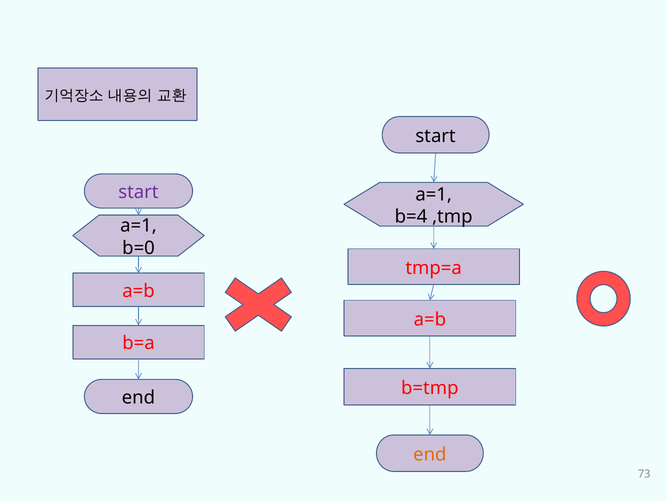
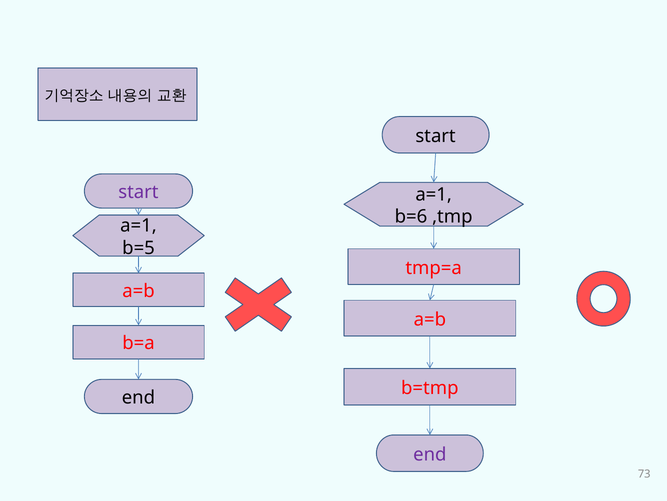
b=4: b=4 -> b=6
b=0: b=0 -> b=5
end at (430, 454) colour: orange -> purple
